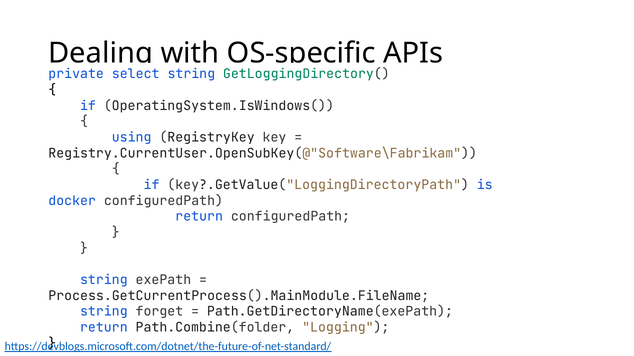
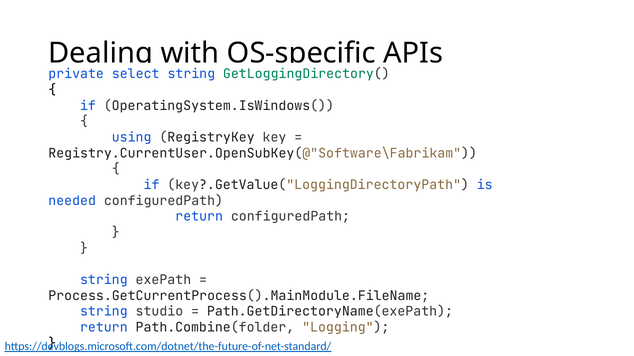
docker: docker -> needed
forget: forget -> studio
